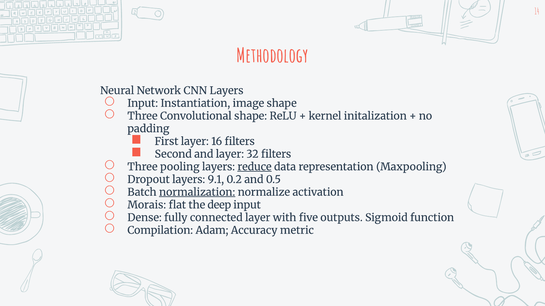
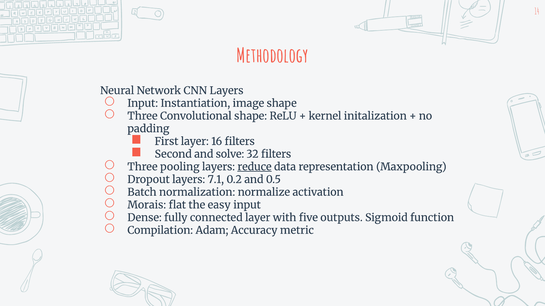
and layer: layer -> solve
9.1: 9.1 -> 7.1
normalization underline: present -> none
deep: deep -> easy
